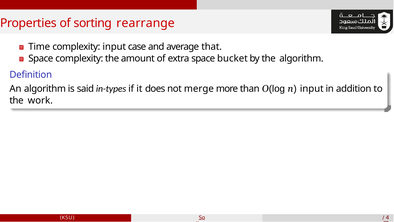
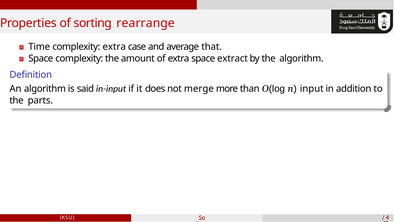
complexity input: input -> extra
bucket: bucket -> extract
in-types: in-types -> in-input
work: work -> parts
